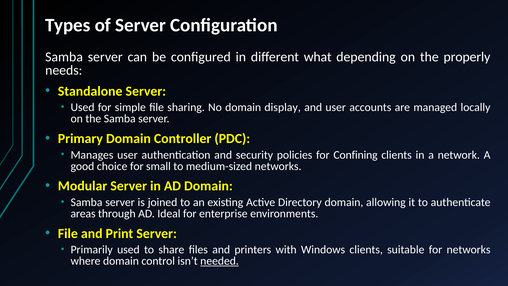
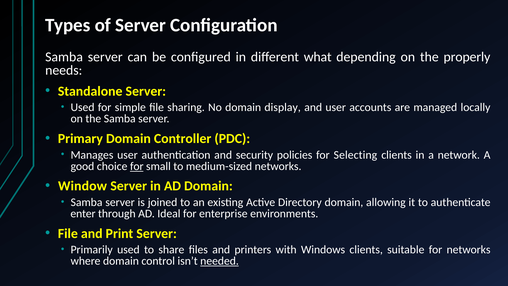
Confining: Confining -> Selecting
for at (137, 166) underline: none -> present
Modular: Modular -> Window
areas: areas -> enter
